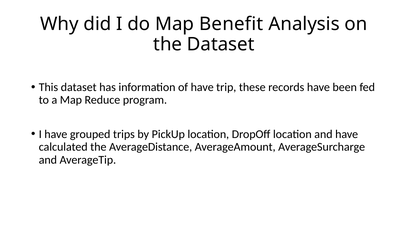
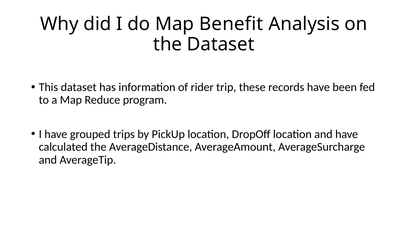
of have: have -> rider
